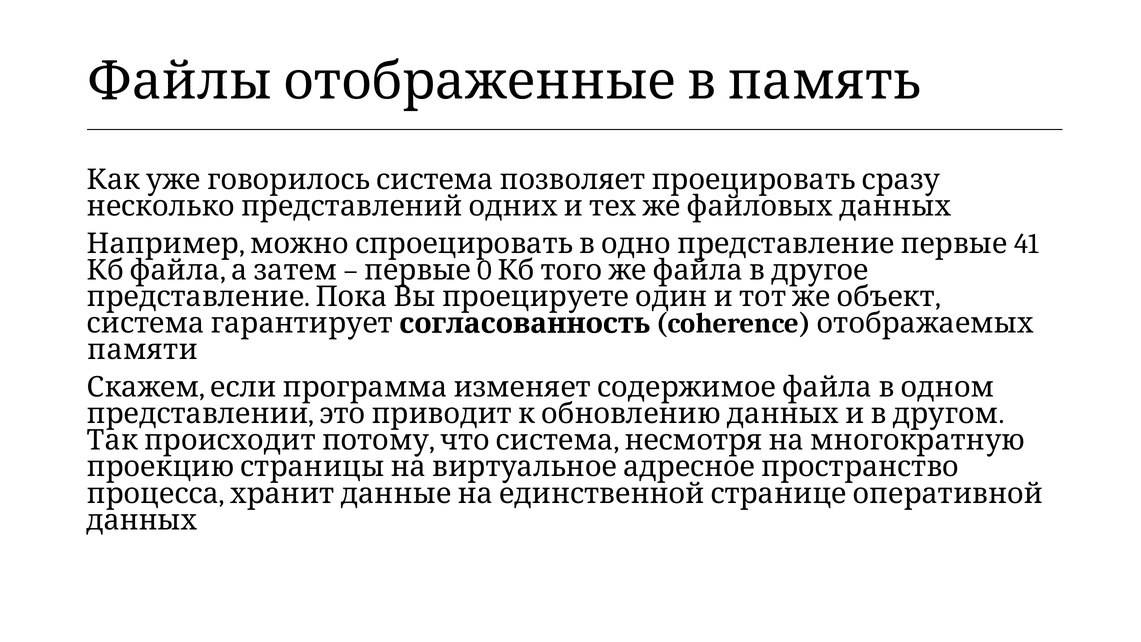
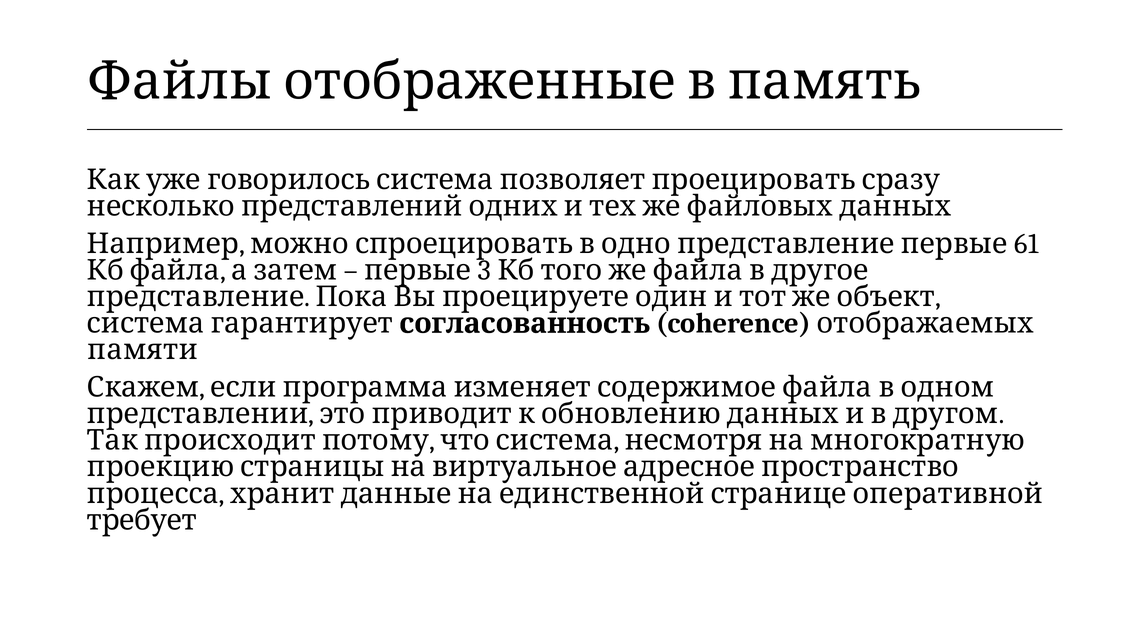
41: 41 -> 61
0: 0 -> 3
данных: данных -> требует
